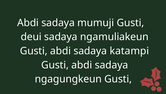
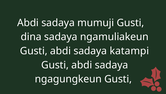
deui: deui -> dina
